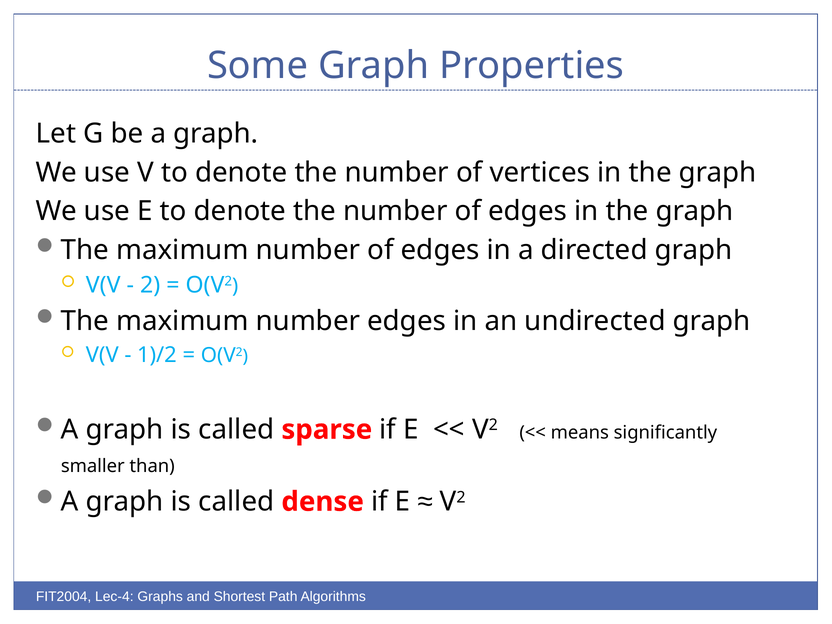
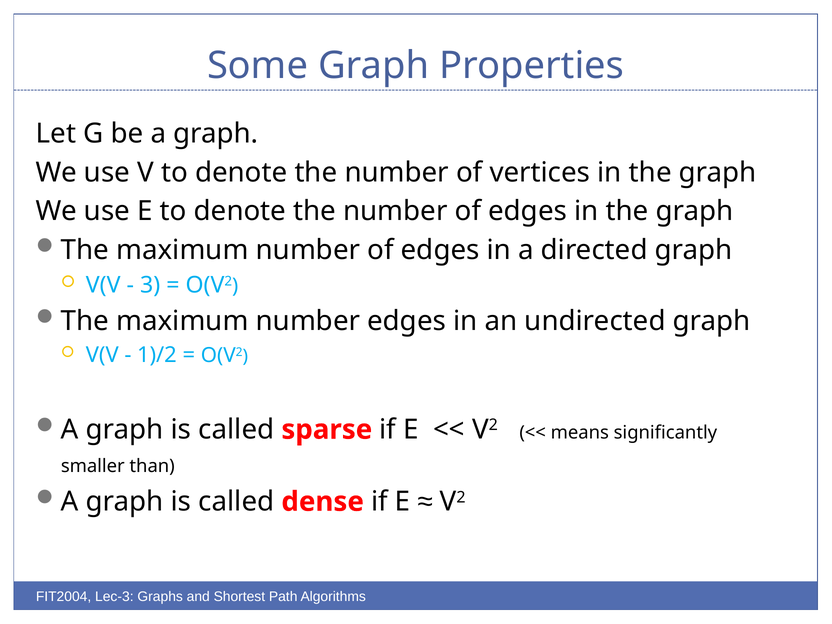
2: 2 -> 3
Lec-4: Lec-4 -> Lec-3
